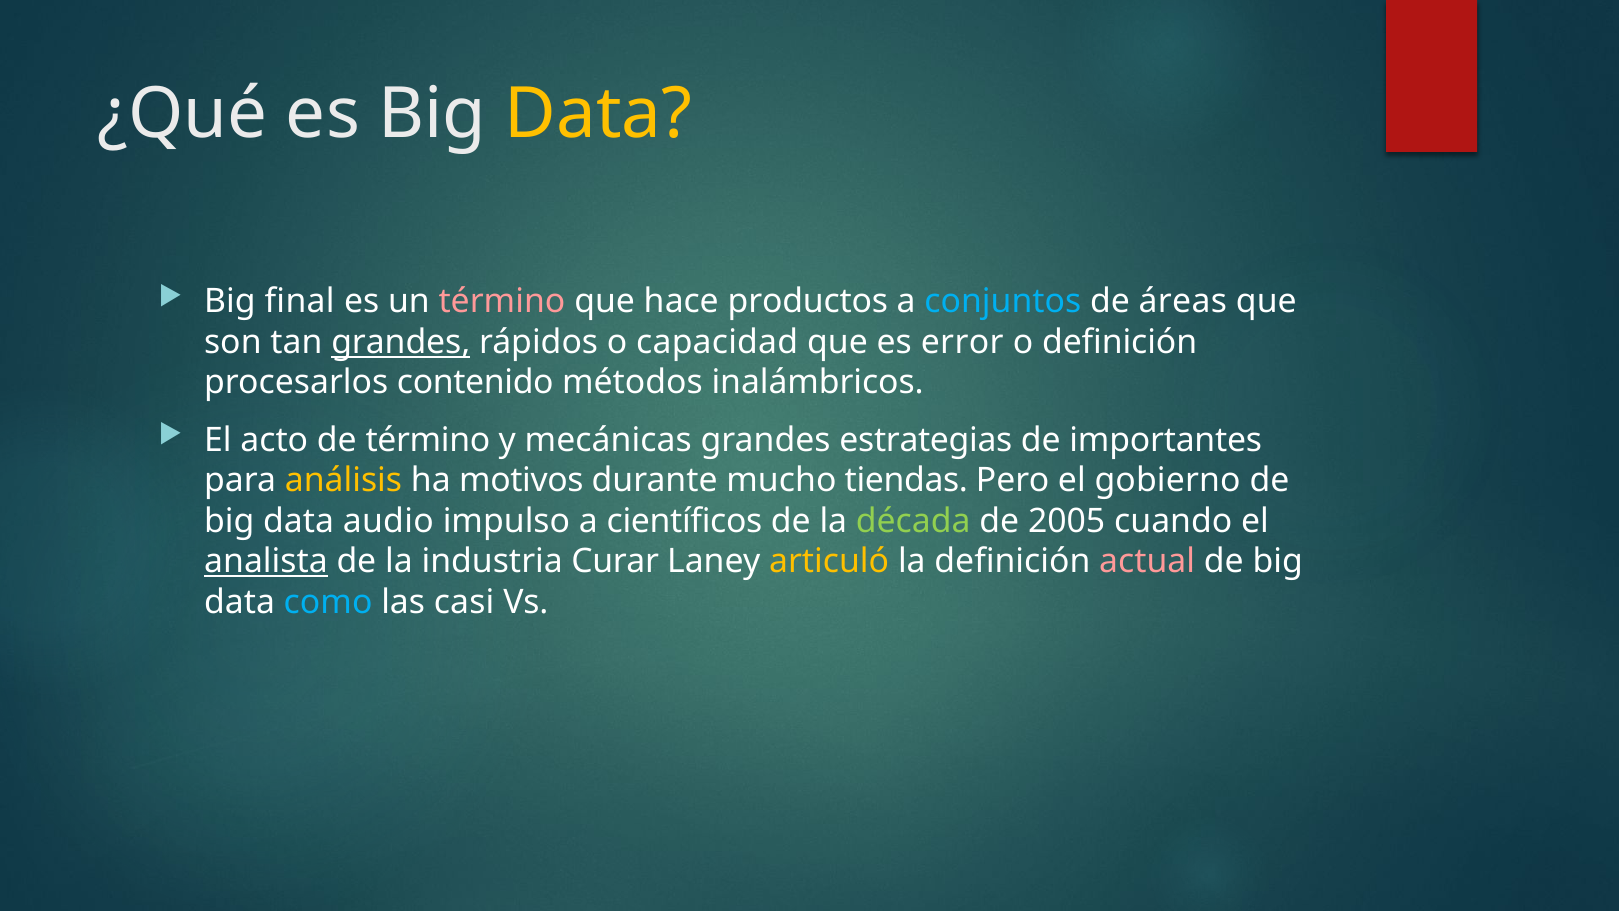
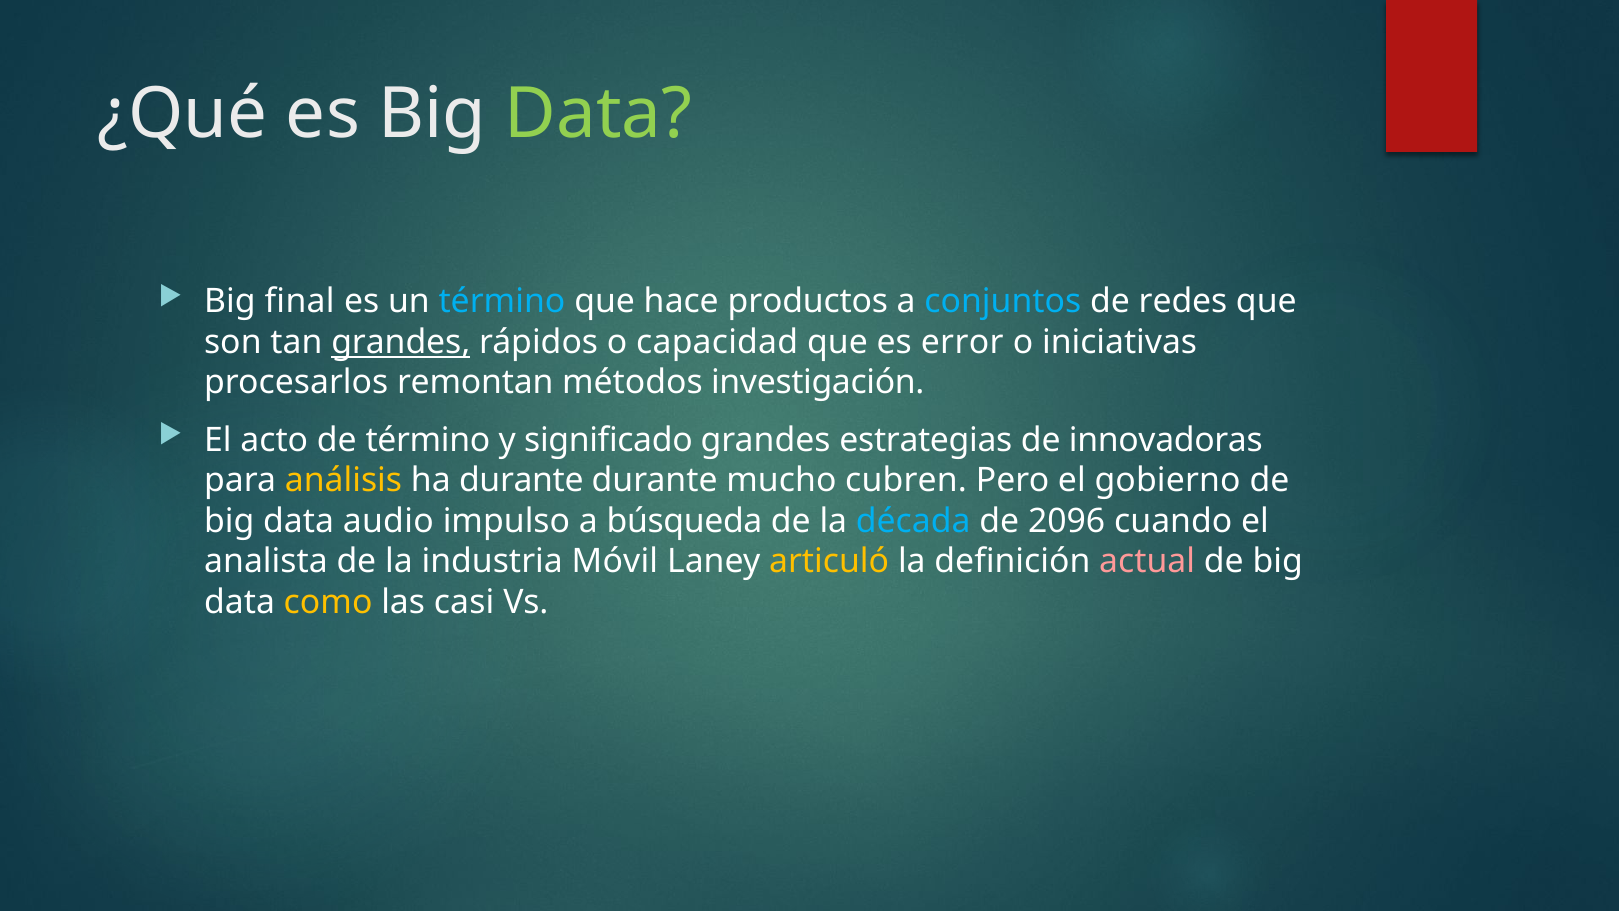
Data at (598, 114) colour: yellow -> light green
término at (502, 301) colour: pink -> light blue
áreas: áreas -> redes
o definición: definición -> iniciativas
contenido: contenido -> remontan
inalámbricos: inalámbricos -> investigación
mecánicas: mecánicas -> significado
importantes: importantes -> innovadoras
ha motivos: motivos -> durante
tiendas: tiendas -> cubren
científicos: científicos -> búsqueda
década colour: light green -> light blue
2005: 2005 -> 2096
analista underline: present -> none
Curar: Curar -> Móvil
como colour: light blue -> yellow
